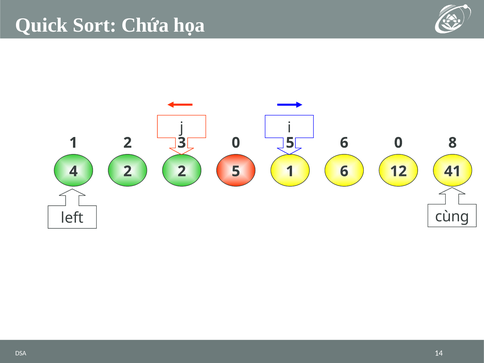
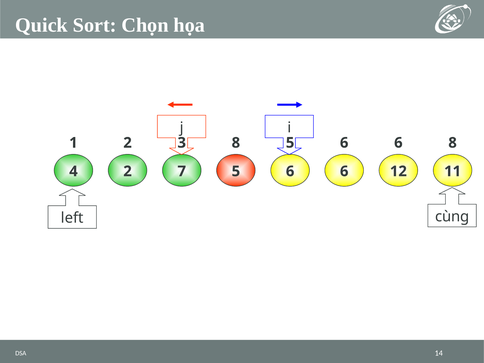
Chứa: Chứa -> Chọn
3 0: 0 -> 8
0 at (398, 143): 0 -> 6
2 2: 2 -> 7
1 at (290, 171): 1 -> 6
41: 41 -> 11
